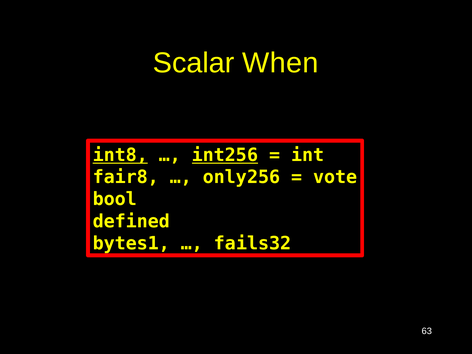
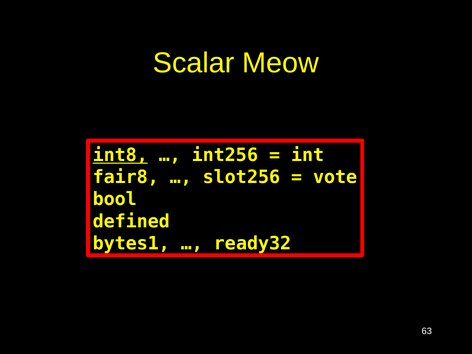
When: When -> Meow
int256 underline: present -> none
only256: only256 -> slot256
fails32: fails32 -> ready32
